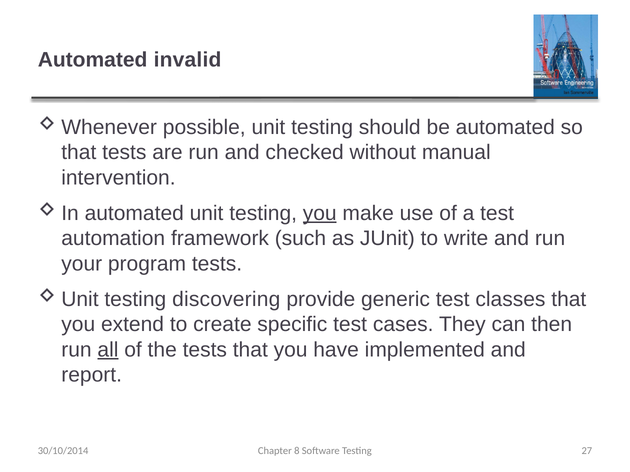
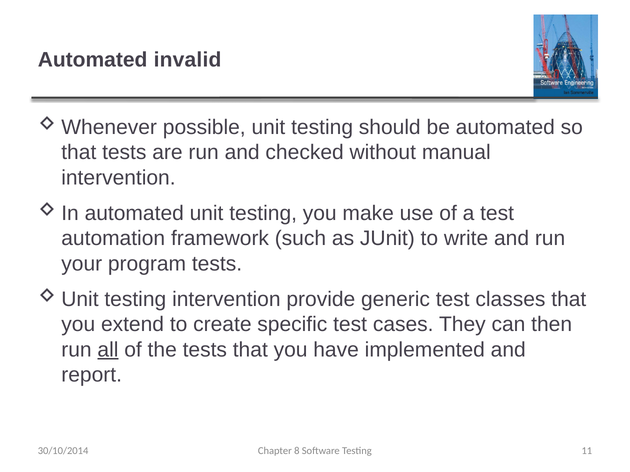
you at (320, 214) underline: present -> none
testing discovering: discovering -> intervention
27: 27 -> 11
